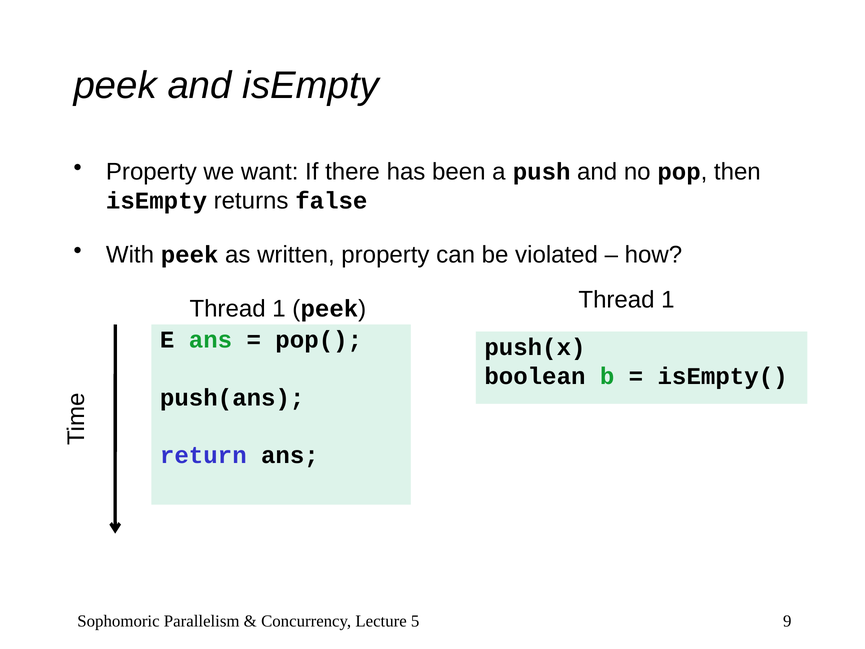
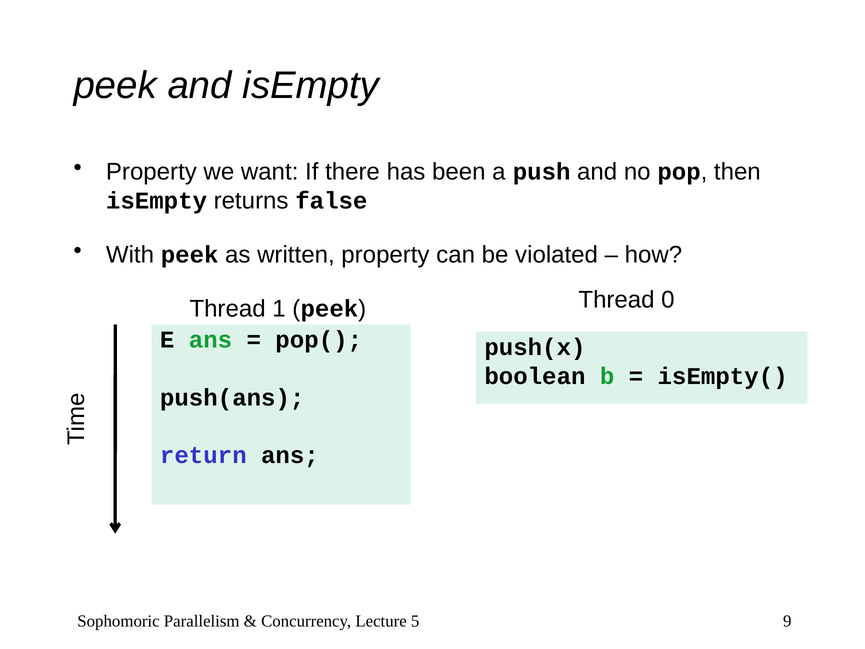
1 at (668, 300): 1 -> 0
